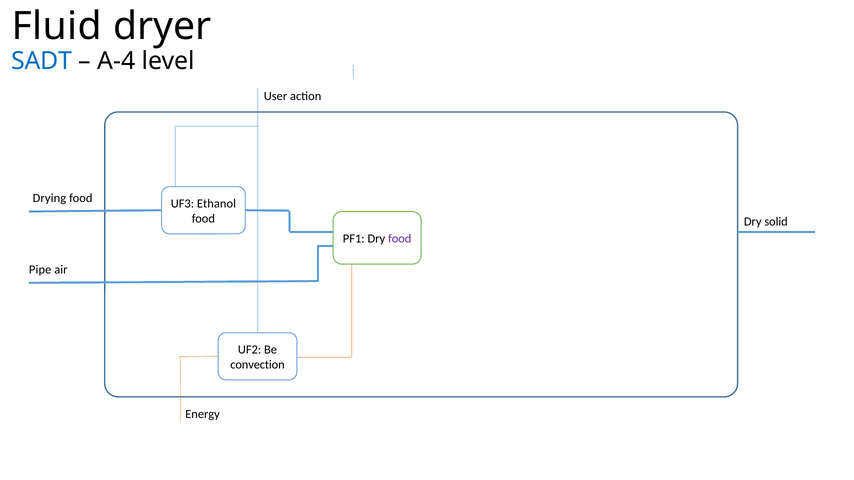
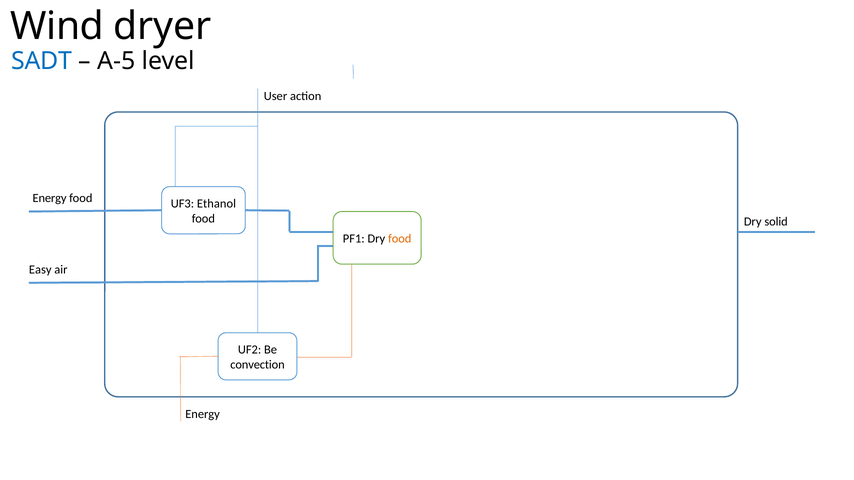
Fluid: Fluid -> Wind
A-4: A-4 -> A-5
Drying at (49, 198): Drying -> Energy
food at (400, 239) colour: purple -> orange
Pipe: Pipe -> Easy
